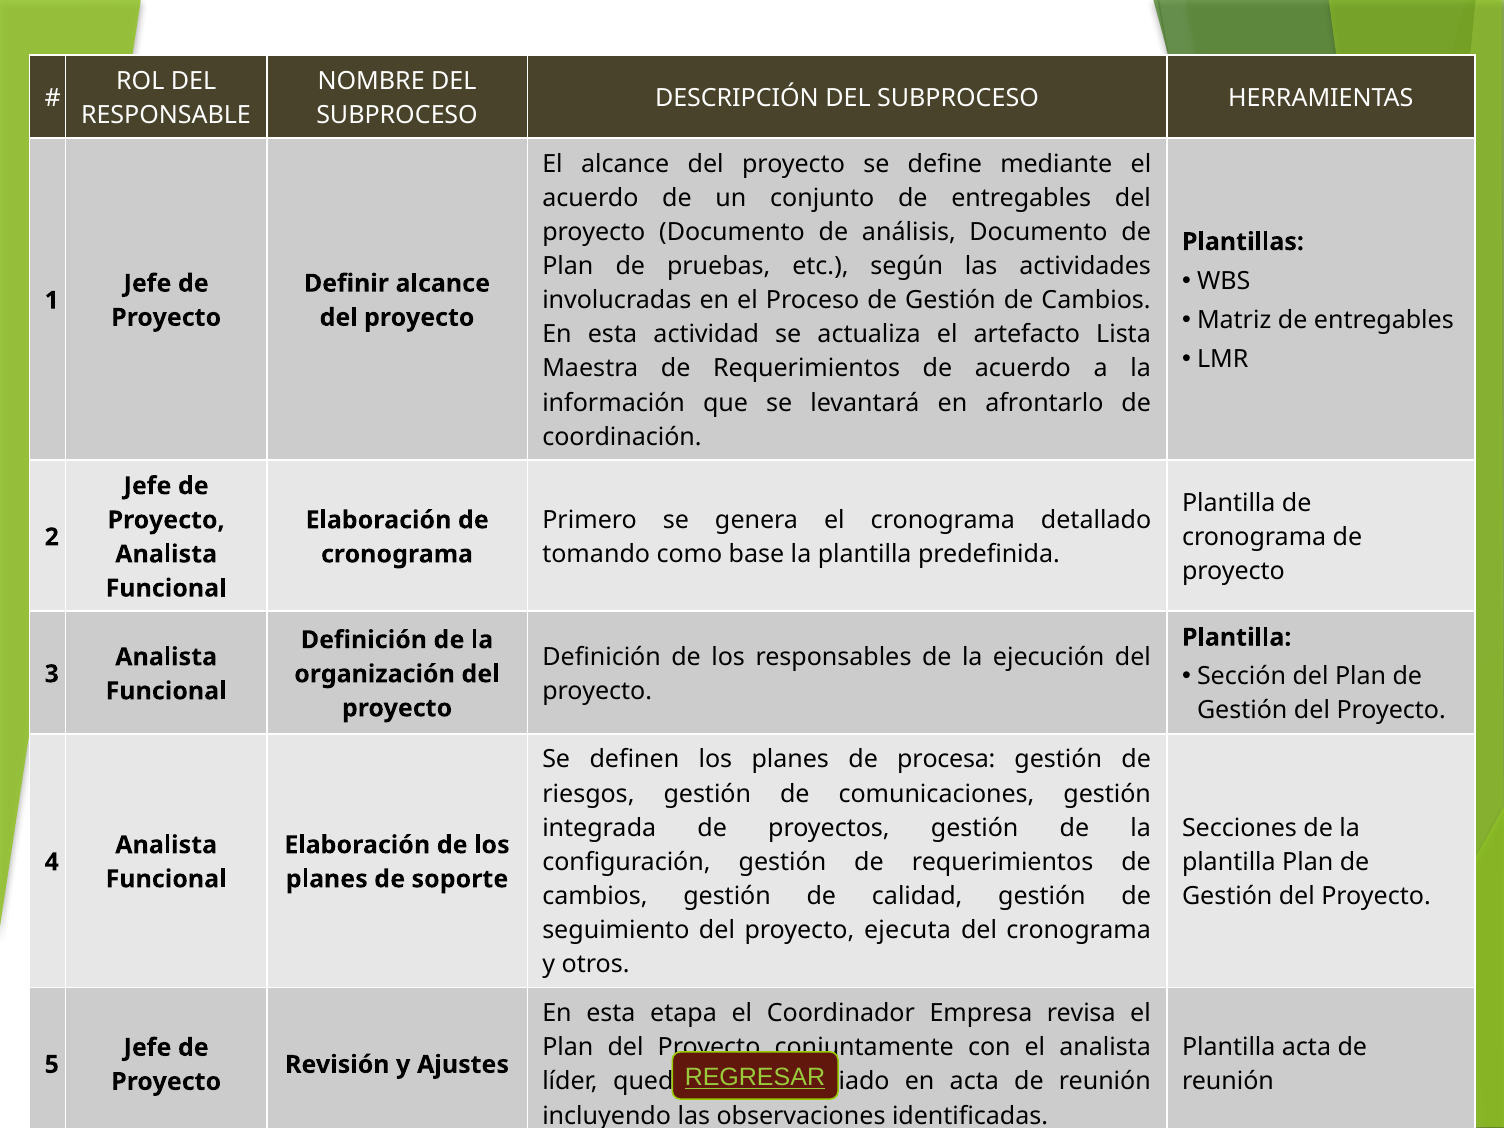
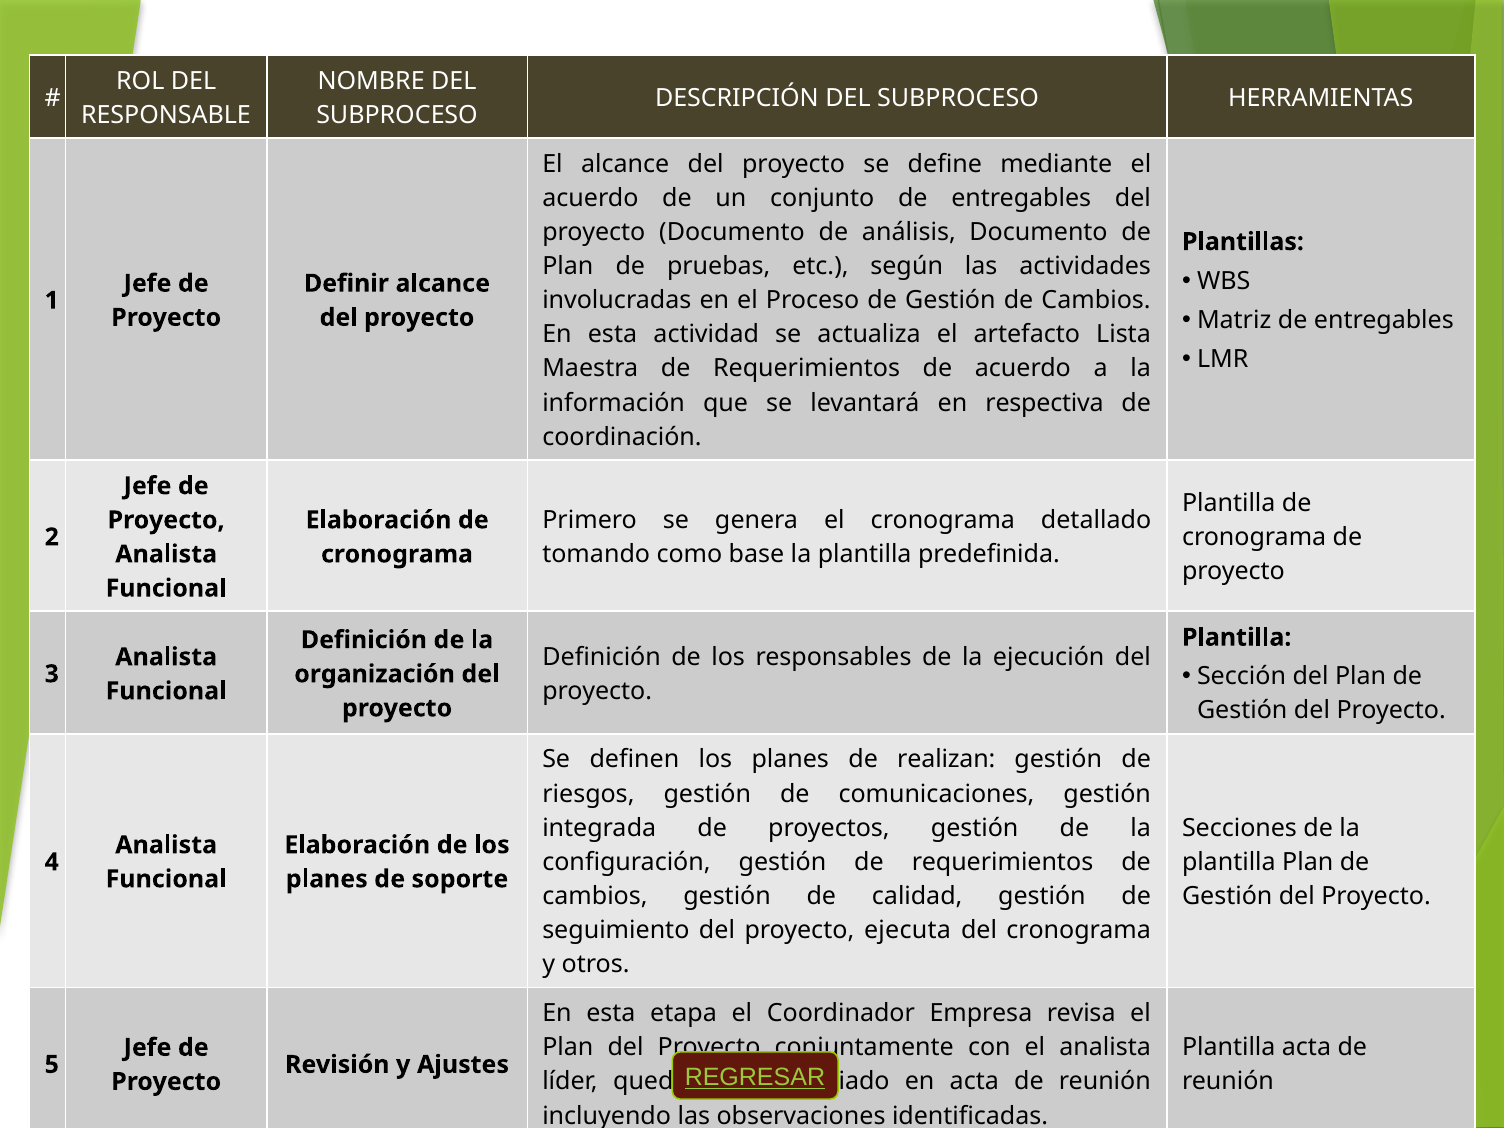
afrontarlo: afrontarlo -> respectiva
procesa: procesa -> realizan
